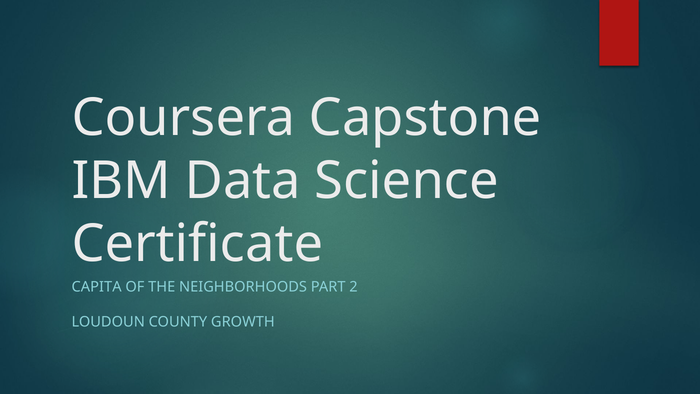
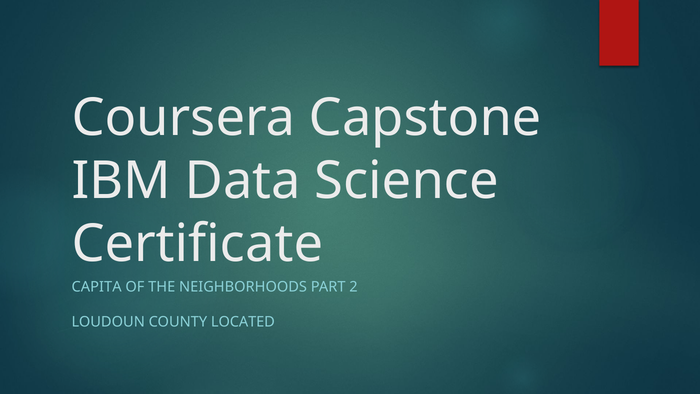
GROWTH: GROWTH -> LOCATED
